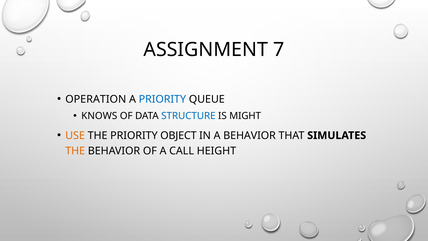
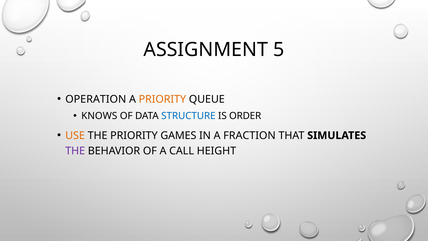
7: 7 -> 5
PRIORITY at (162, 99) colour: blue -> orange
MIGHT: MIGHT -> ORDER
OBJECT: OBJECT -> GAMES
A BEHAVIOR: BEHAVIOR -> FRACTION
THE at (75, 151) colour: orange -> purple
